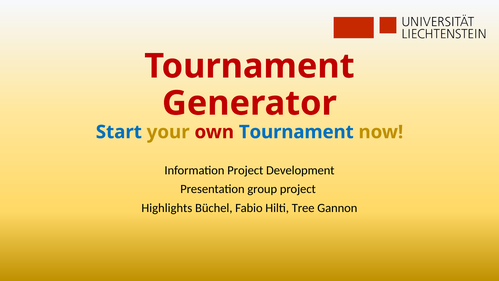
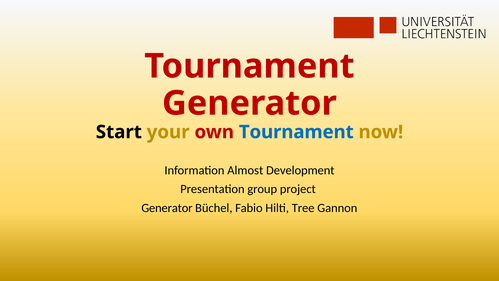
Start colour: blue -> black
Information Project: Project -> Almost
Highlights at (167, 208): Highlights -> Generator
